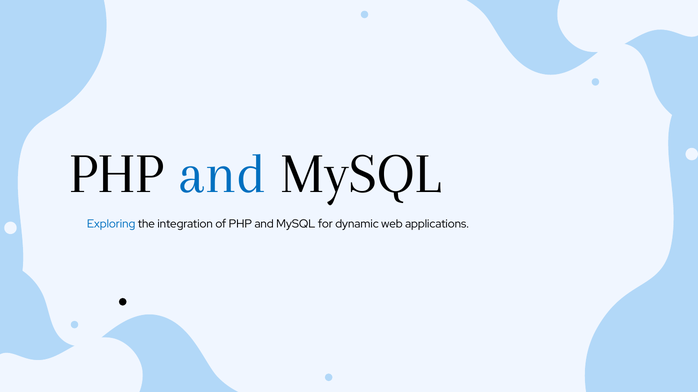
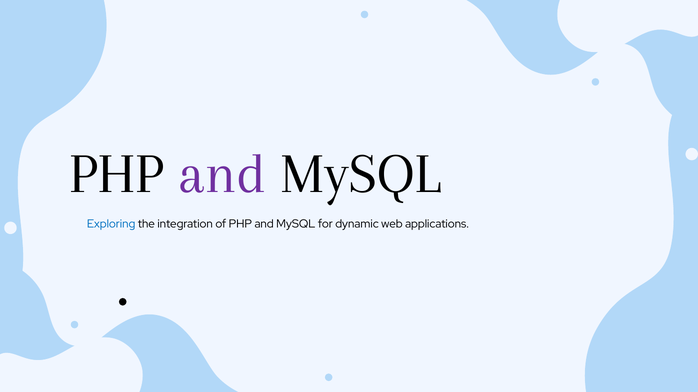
and at (222, 173) colour: blue -> purple
